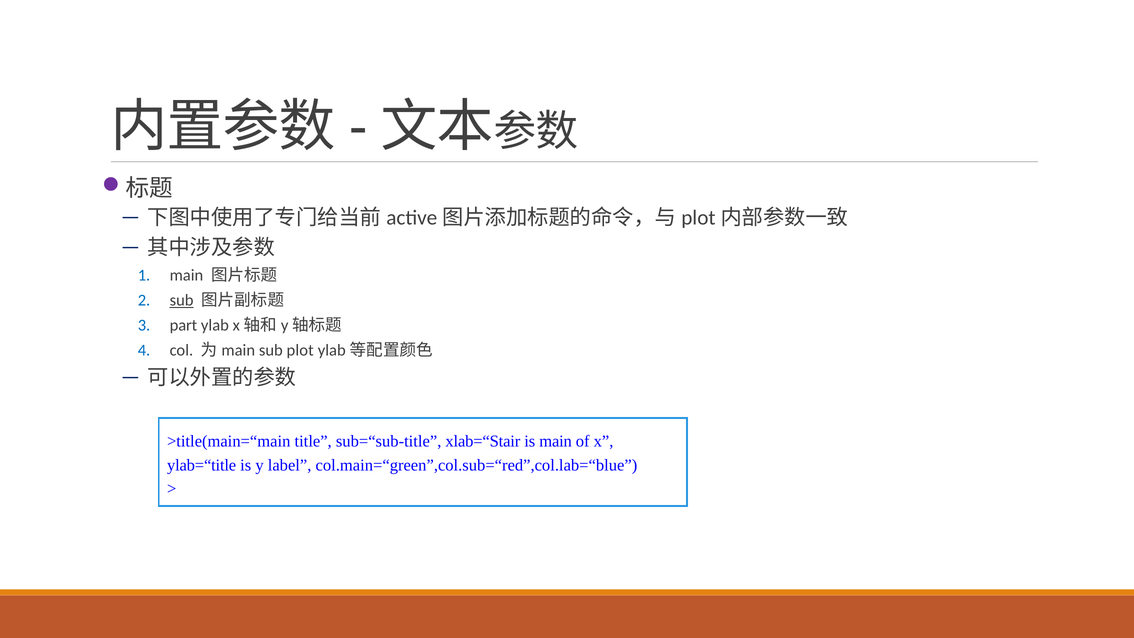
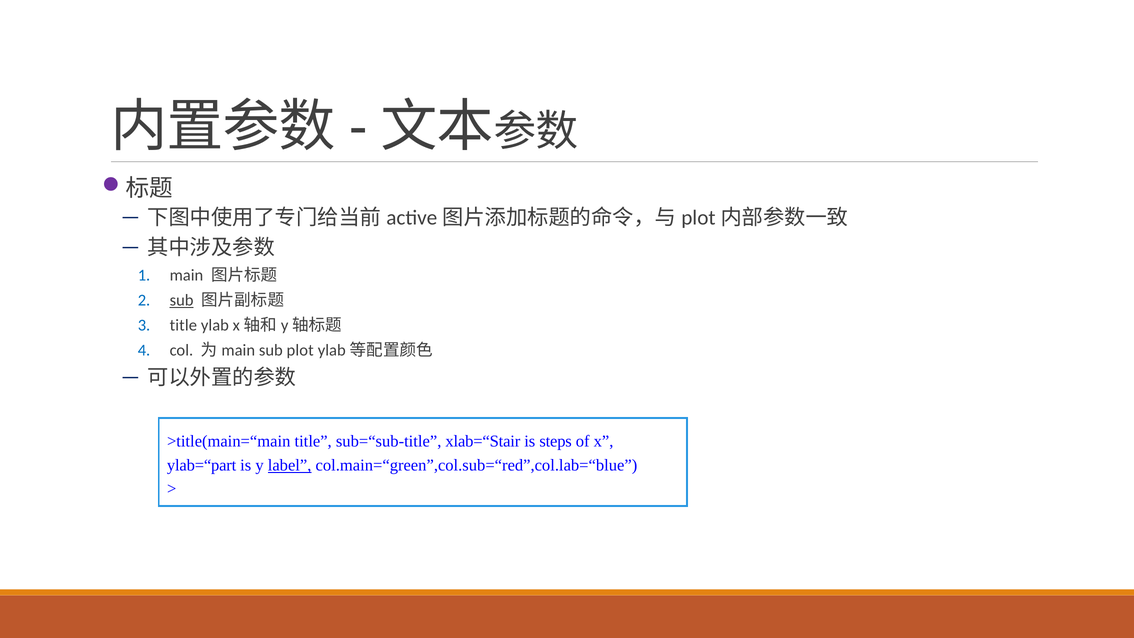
part at (183, 325): part -> title
is main: main -> steps
ylab=“title: ylab=“title -> ylab=“part
label underline: none -> present
